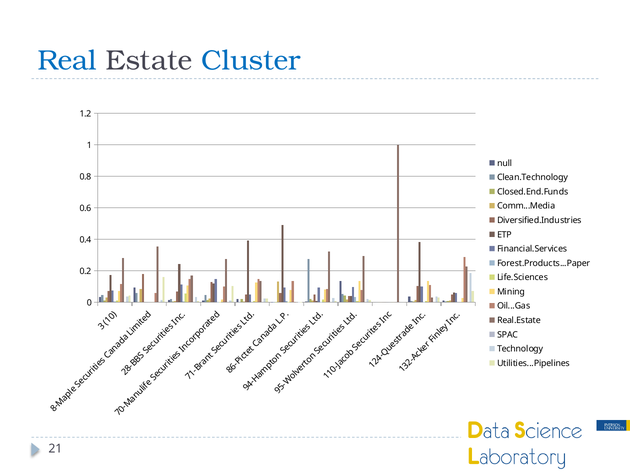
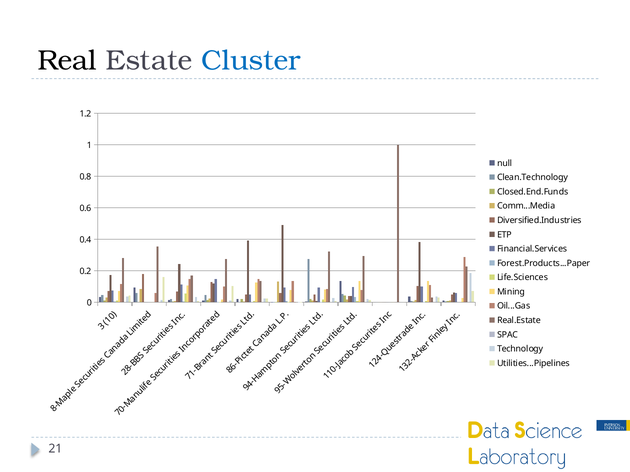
Real colour: blue -> black
